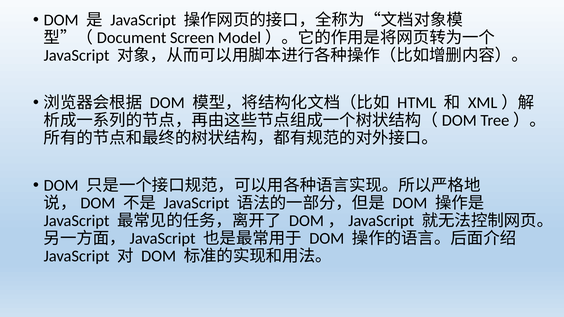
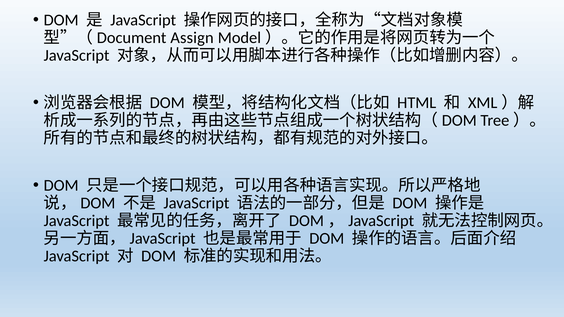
Screen: Screen -> Assign
